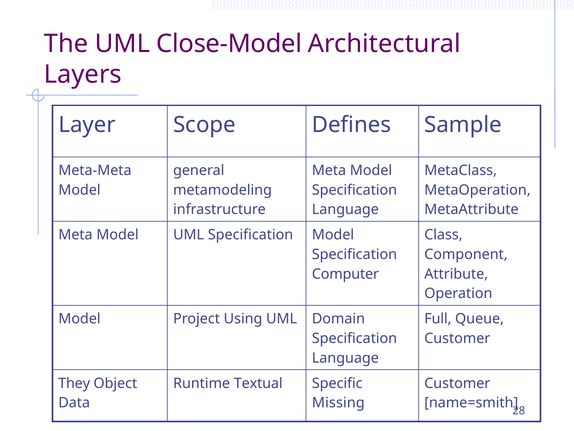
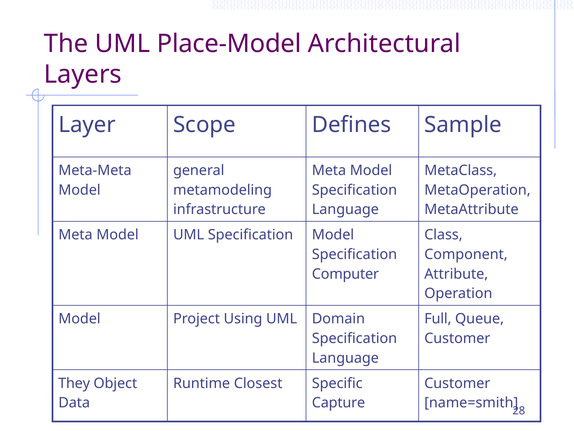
Close-Model: Close-Model -> Place-Model
Textual: Textual -> Closest
Missing: Missing -> Capture
